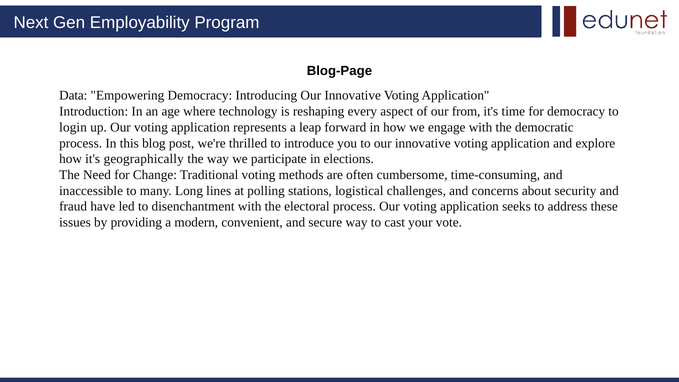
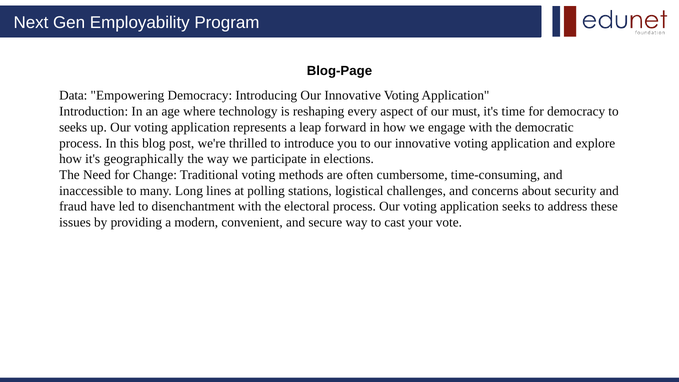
from: from -> must
login at (73, 127): login -> seeks
